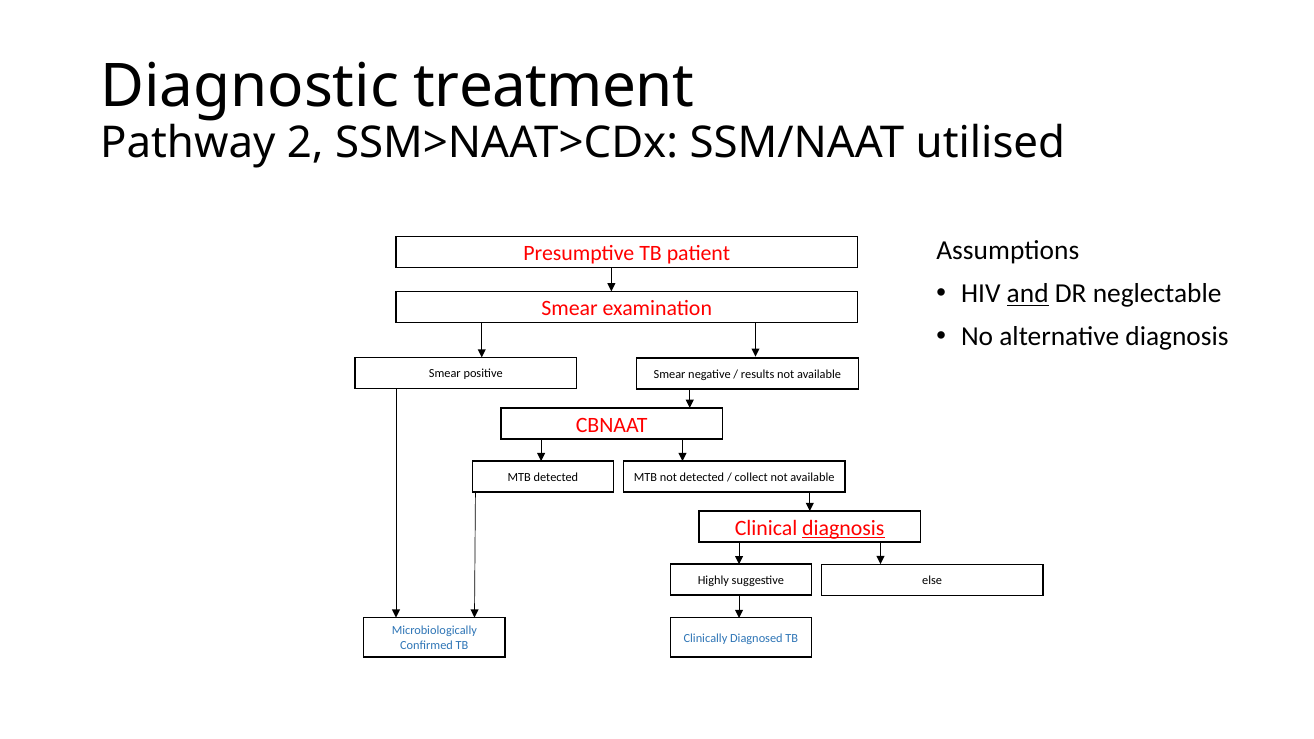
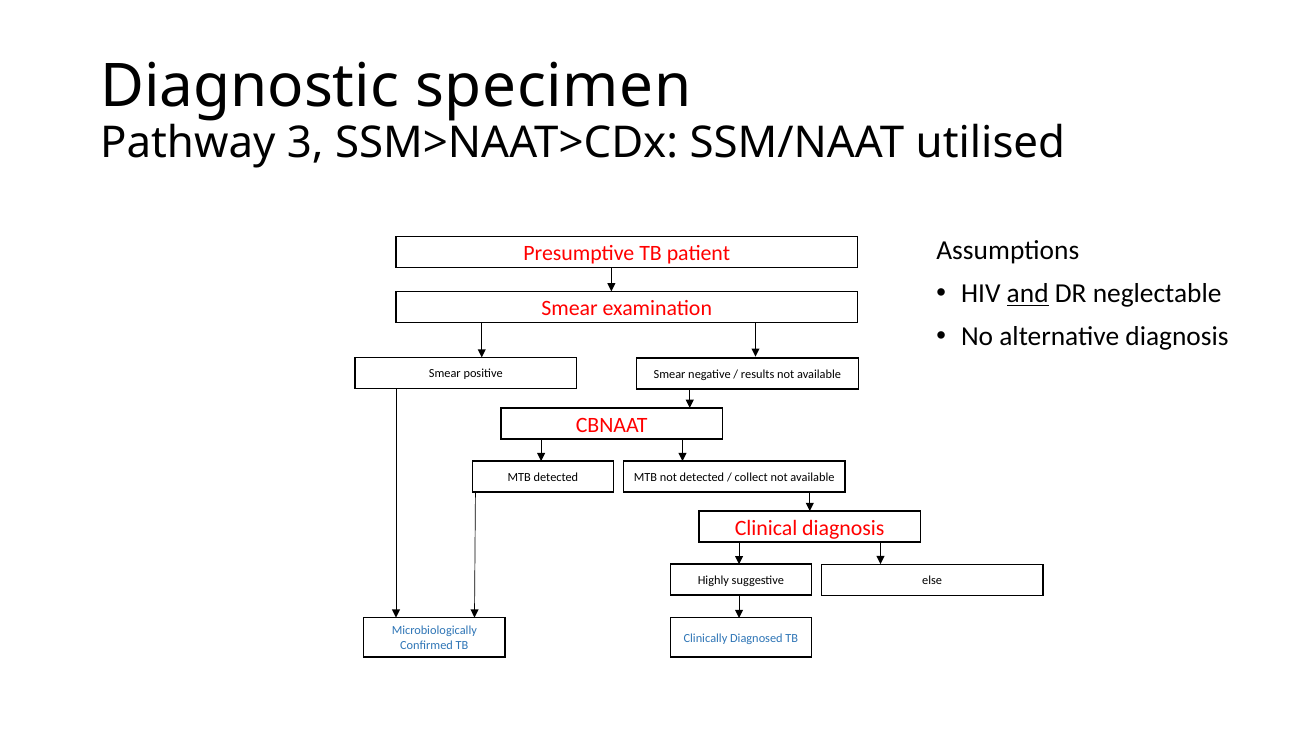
treatment: treatment -> specimen
2: 2 -> 3
diagnosis at (843, 528) underline: present -> none
